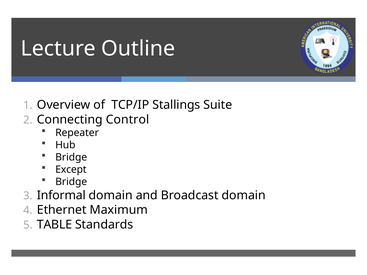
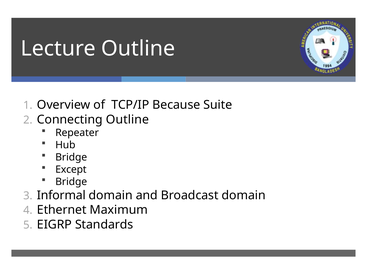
Stallings: Stallings -> Because
Connecting Control: Control -> Outline
TABLE: TABLE -> EIGRP
